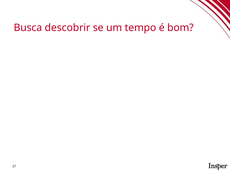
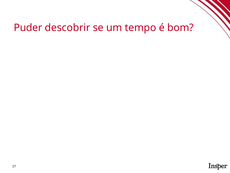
Busca: Busca -> Puder
